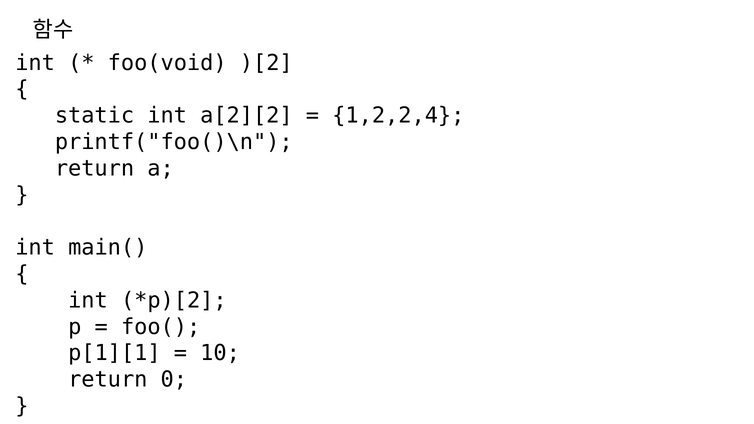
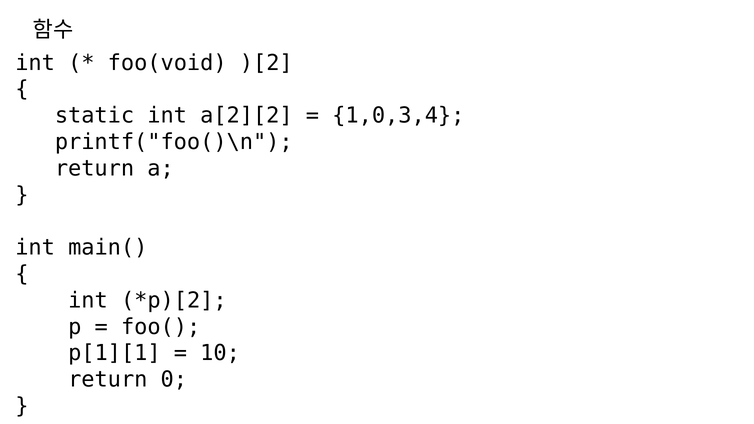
1,2,2,4: 1,2,2,4 -> 1,0,3,4
